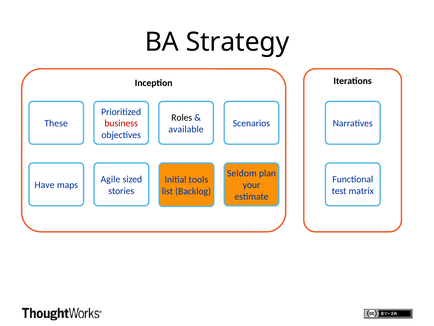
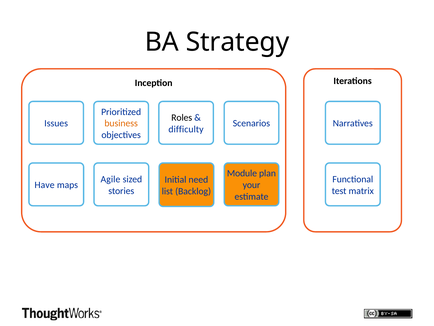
These: These -> Issues
business colour: red -> orange
available: available -> difficulty
Seldom: Seldom -> Module
tools: tools -> need
